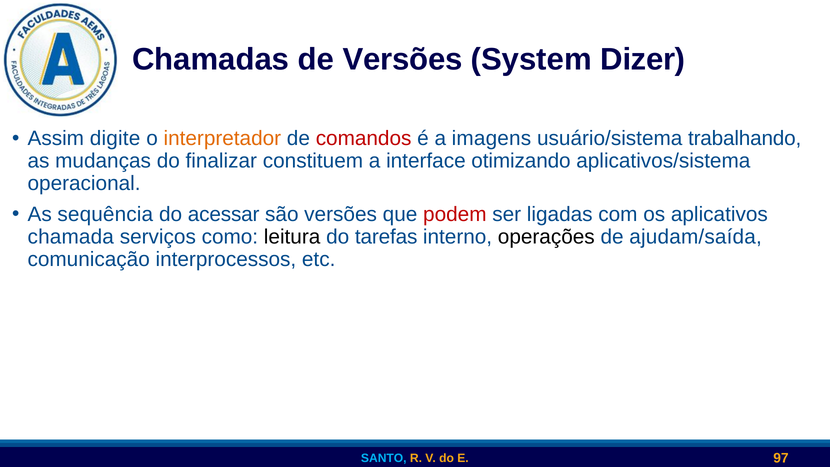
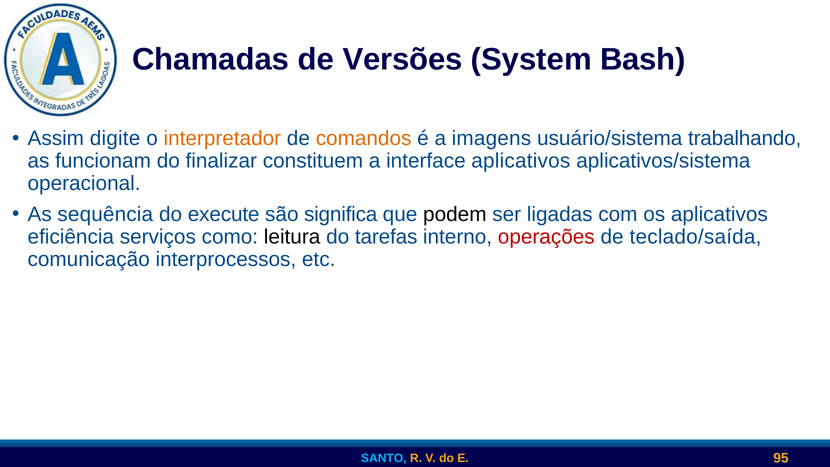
Dizer: Dizer -> Bash
comandos colour: red -> orange
mudanças: mudanças -> funcionam
interface otimizando: otimizando -> aplicativos
acessar: acessar -> execute
são versões: versões -> significa
podem colour: red -> black
chamada: chamada -> eficiência
operações colour: black -> red
ajudam/saída: ajudam/saída -> teclado/saída
97: 97 -> 95
